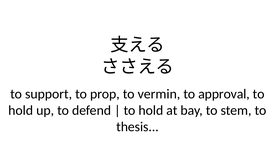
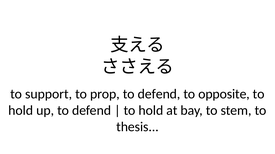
prop to vermin: vermin -> defend
approval: approval -> opposite
